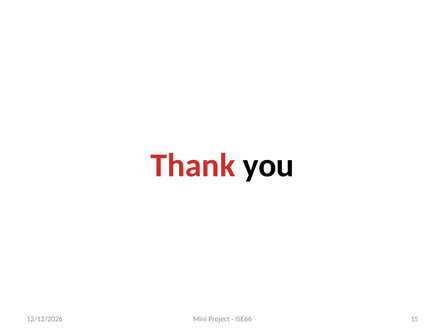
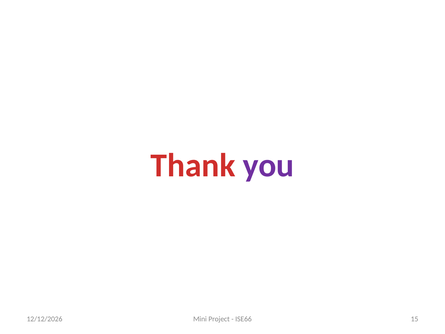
you colour: black -> purple
